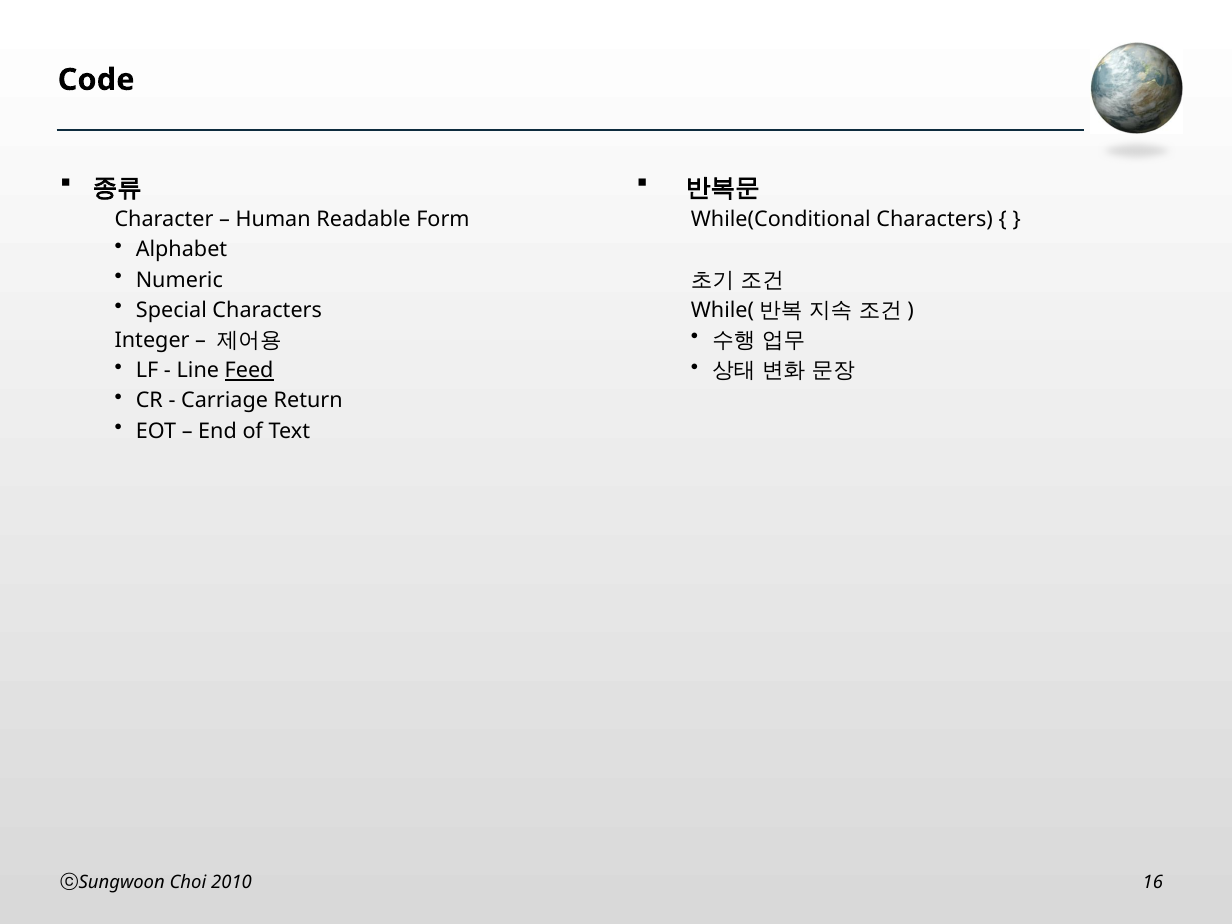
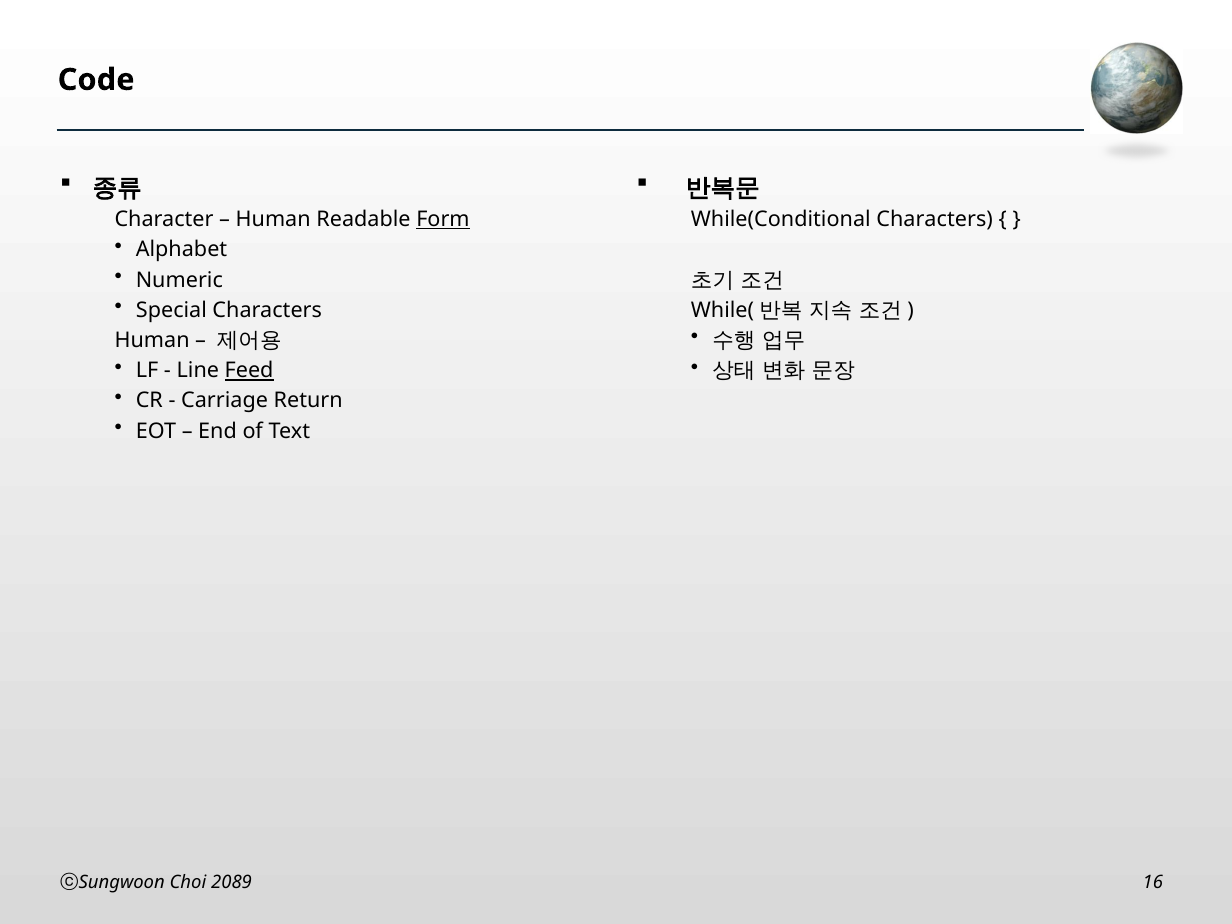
Form underline: none -> present
Integer at (152, 341): Integer -> Human
2010: 2010 -> 2089
